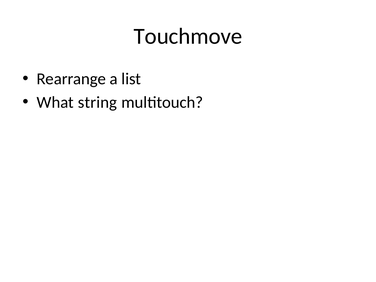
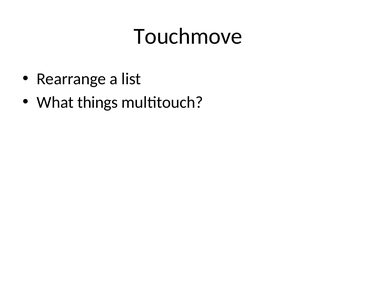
string: string -> things
